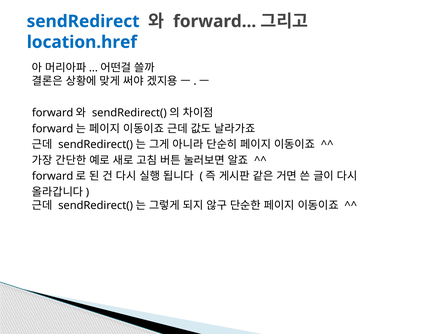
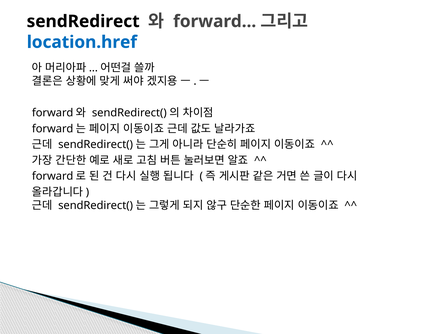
sendRedirect colour: blue -> black
